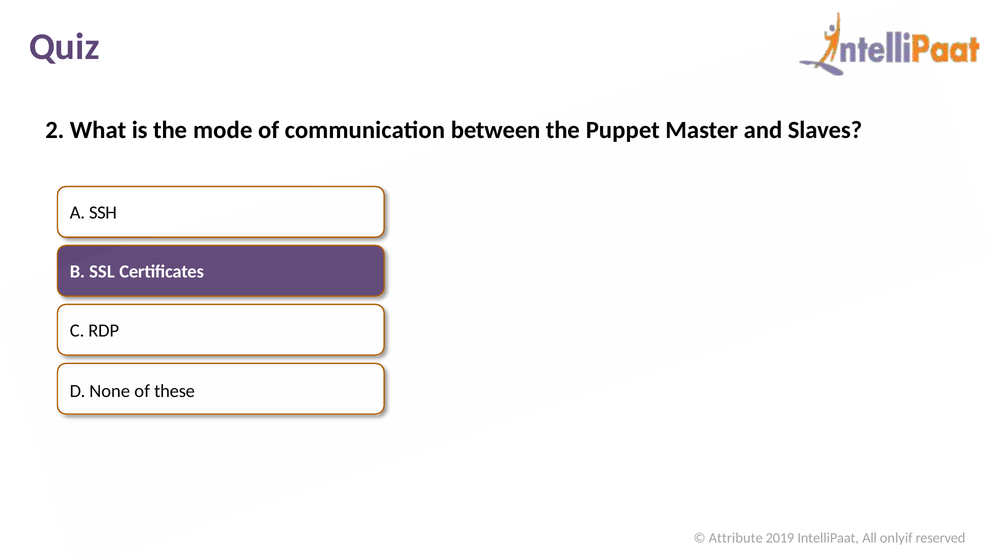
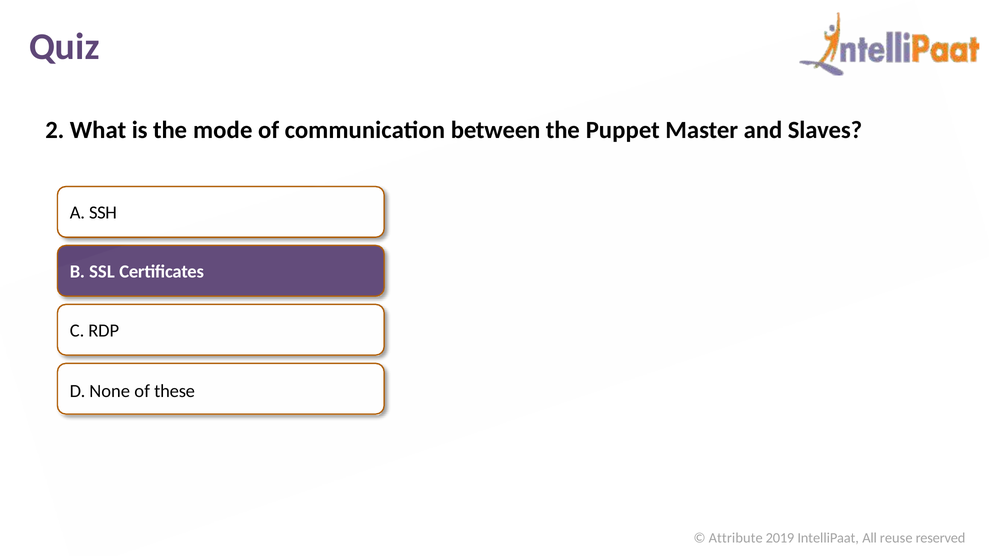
onlyif: onlyif -> reuse
